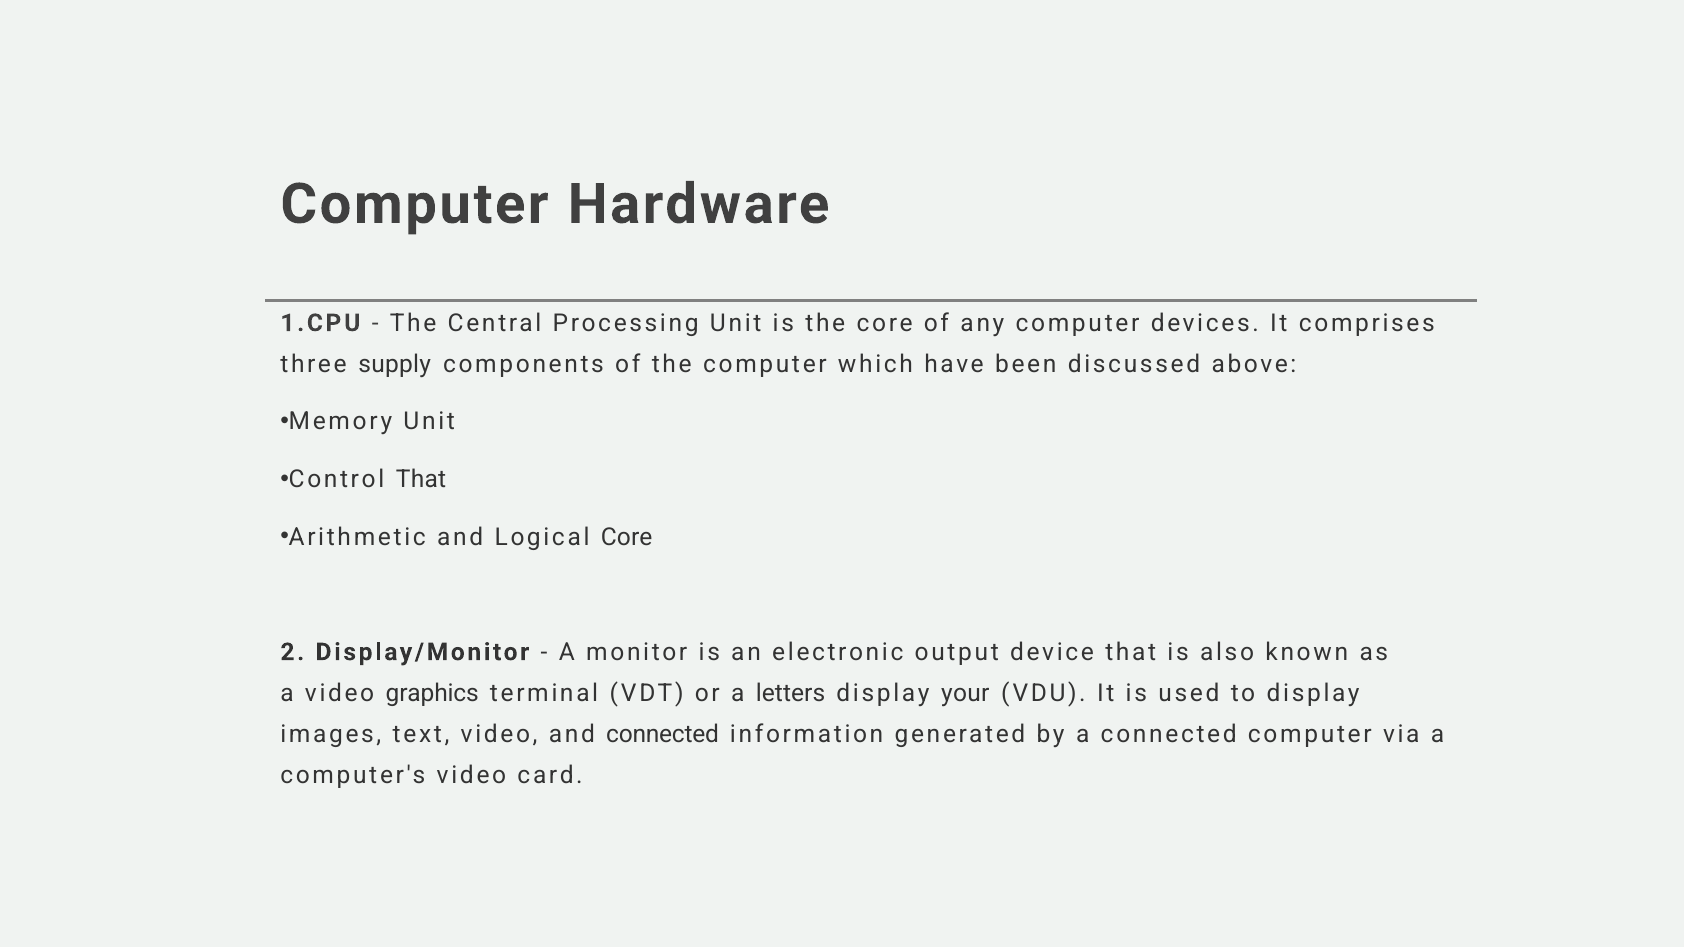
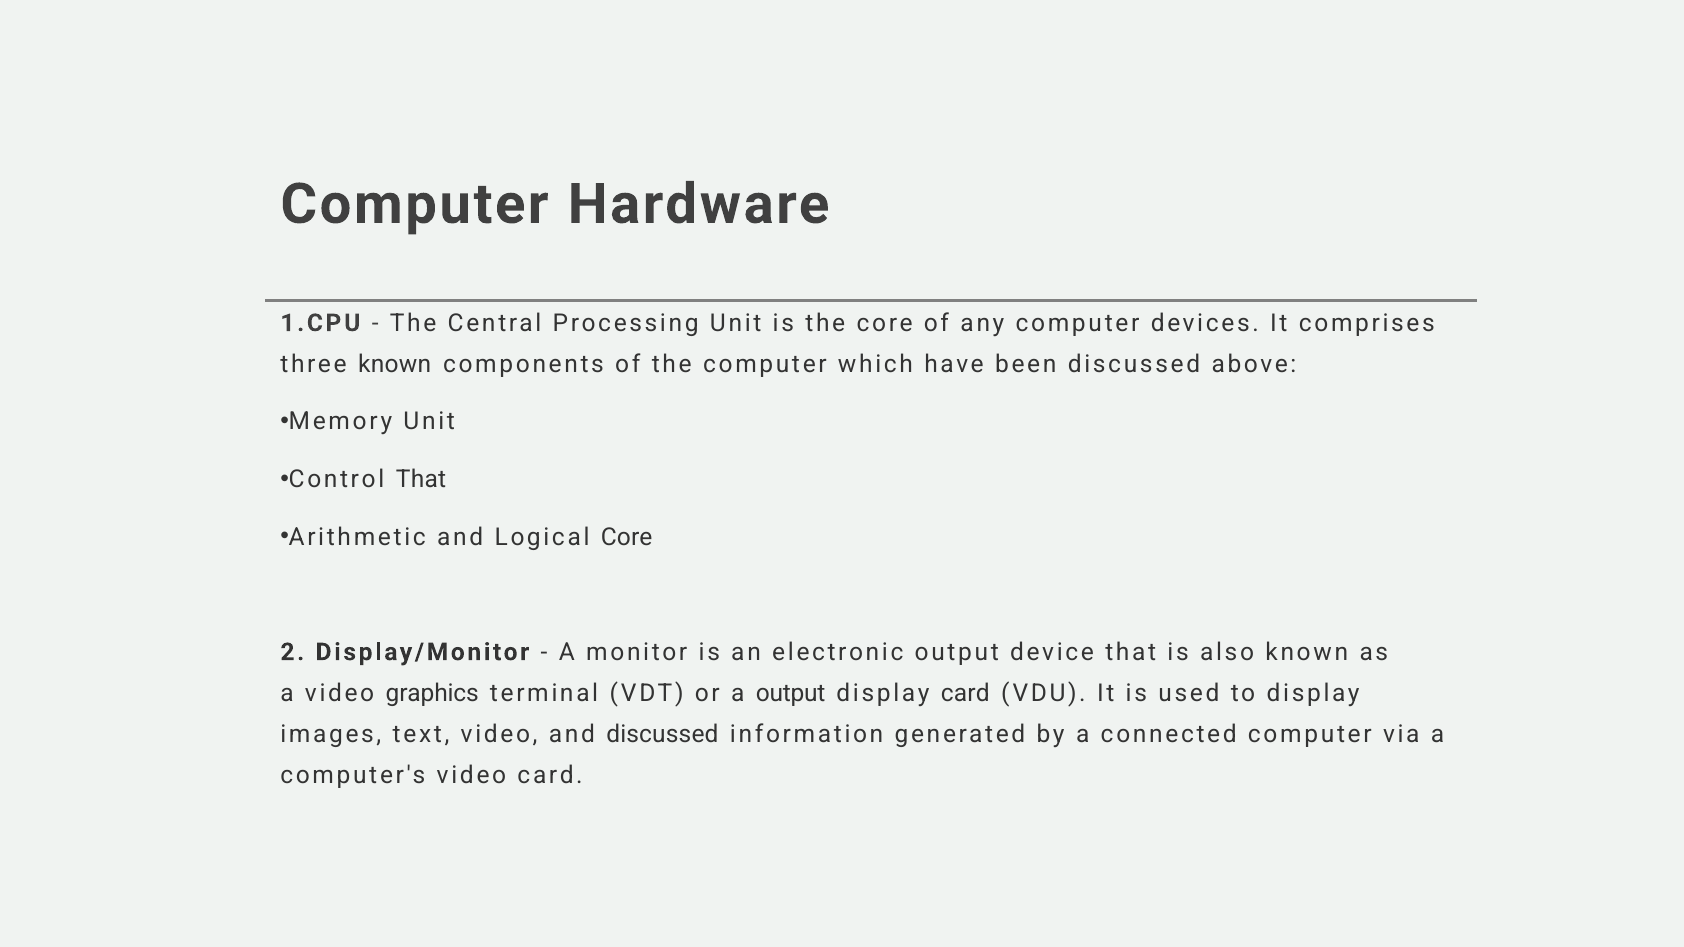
three supply: supply -> known
a letters: letters -> output
display your: your -> card
and connected: connected -> discussed
